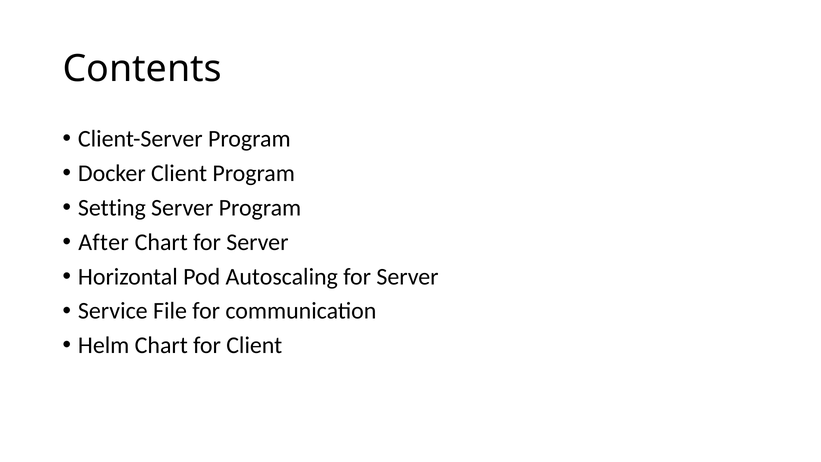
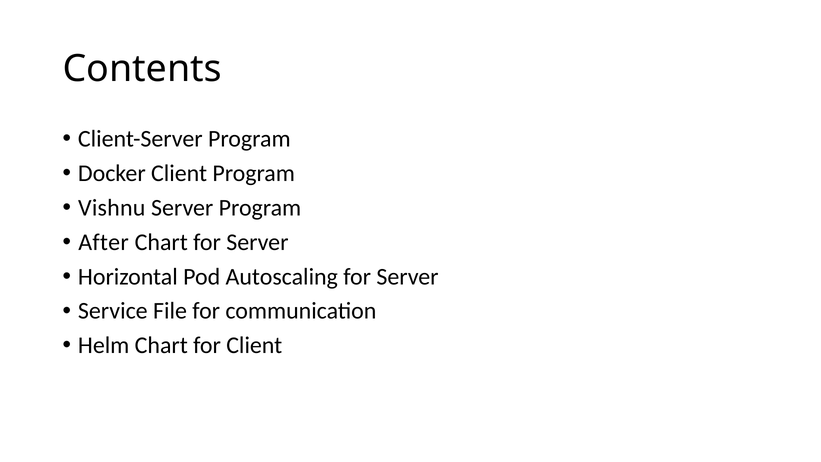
Setting: Setting -> Vishnu
